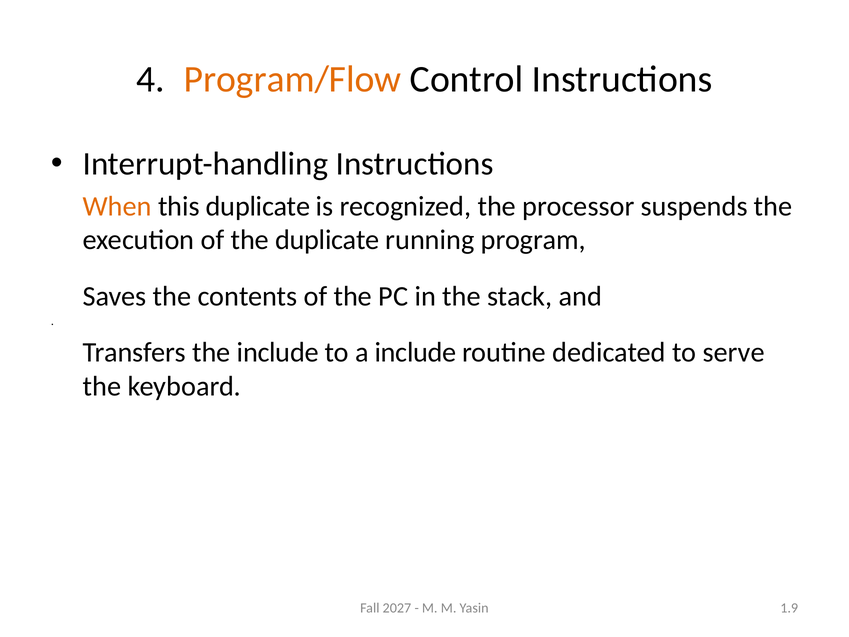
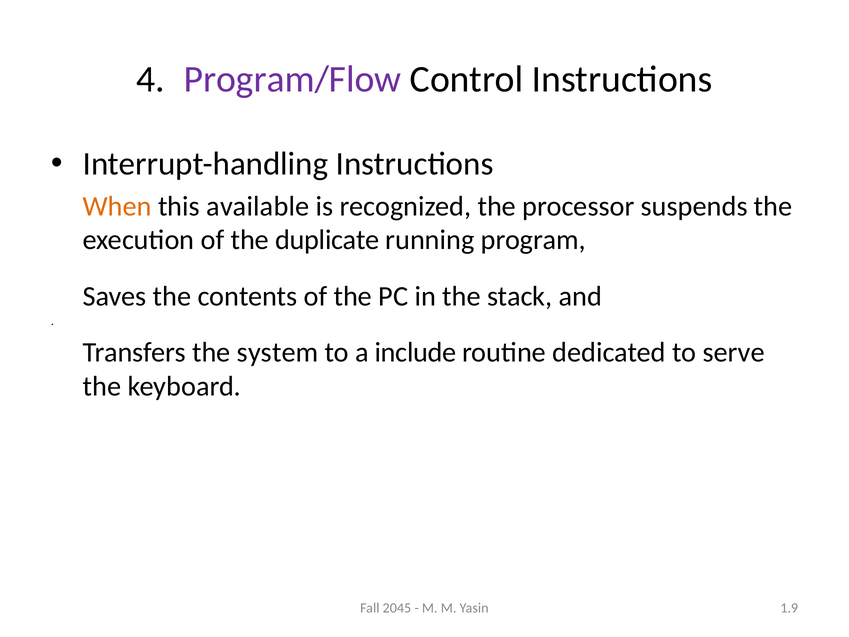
Program/Flow colour: orange -> purple
this duplicate: duplicate -> available
the include: include -> system
2027: 2027 -> 2045
